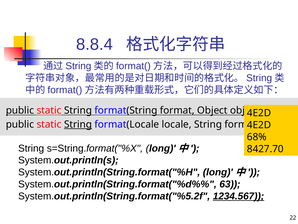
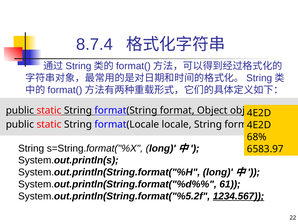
8.8.4: 8.8.4 -> 8.7.4
String at (78, 124) underline: present -> none
8427.70: 8427.70 -> 6583.97
63: 63 -> 61
